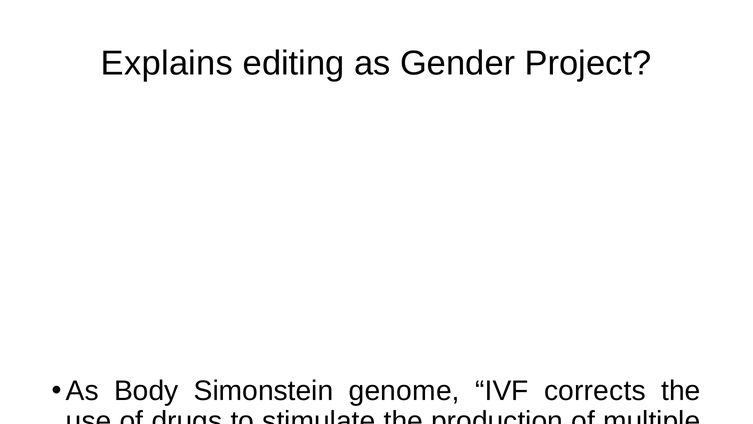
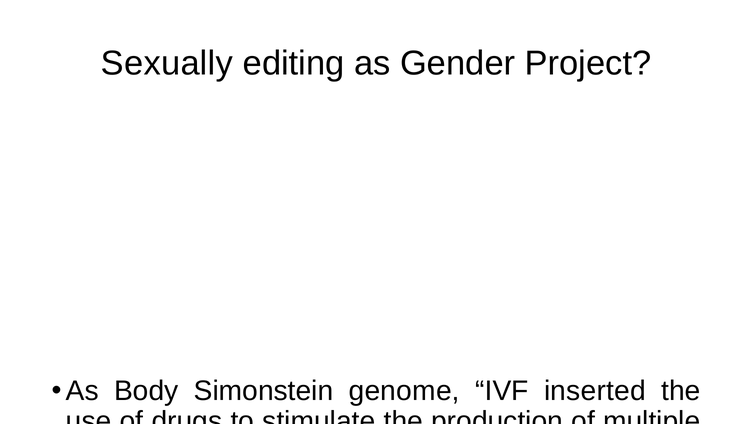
Explains: Explains -> Sexually
IVF corrects: corrects -> inserted
